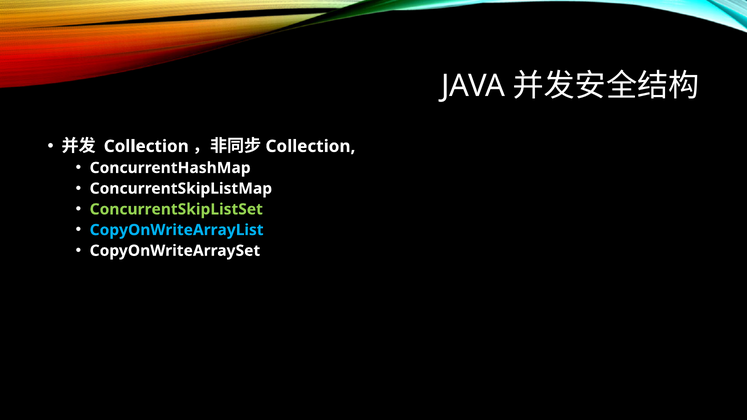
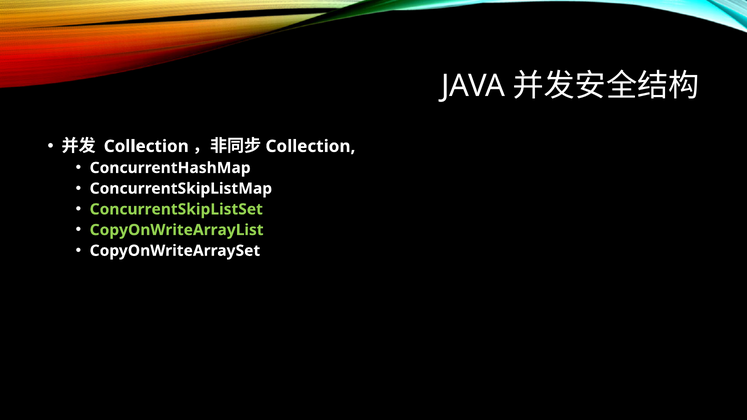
CopyOnWriteArrayList colour: light blue -> light green
